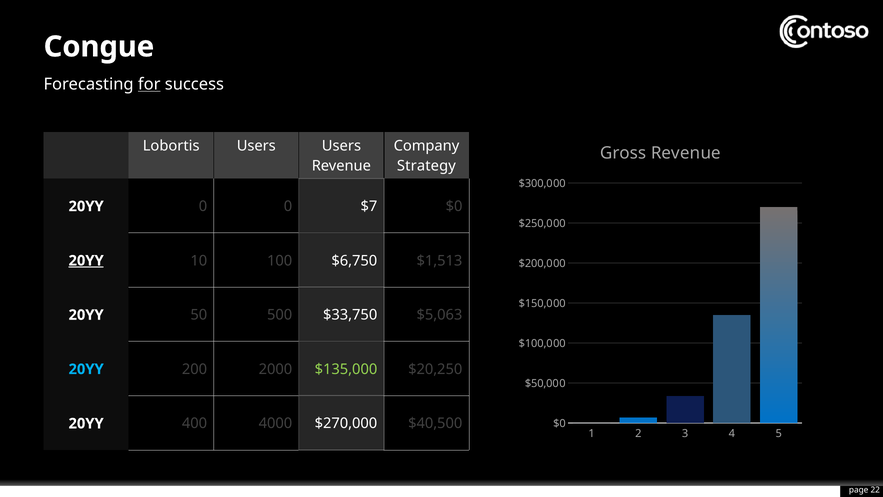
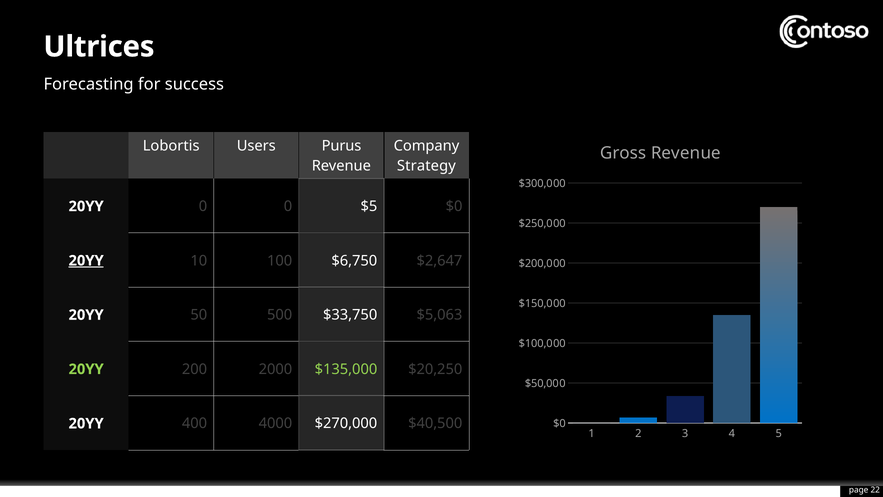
Congue: Congue -> Ultrices
for underline: present -> none
Users Users: Users -> Purus
$7: $7 -> $5
$1,513: $1,513 -> $2,647
20YY at (86, 369) colour: light blue -> light green
